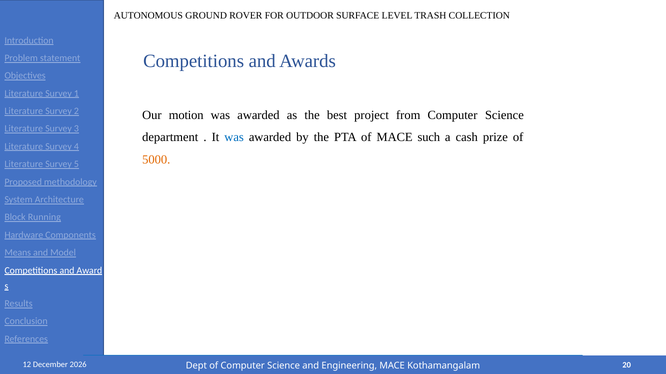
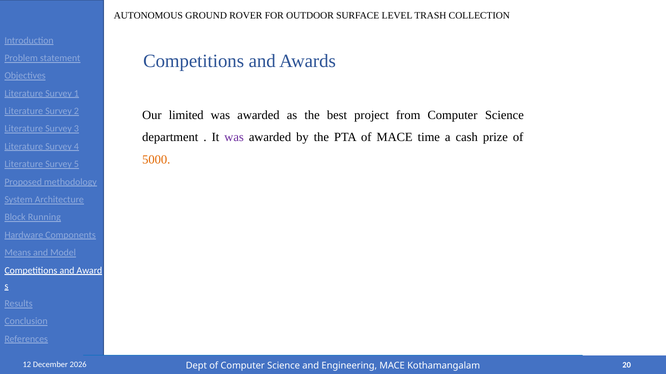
motion: motion -> limited
was at (234, 138) colour: blue -> purple
such: such -> time
